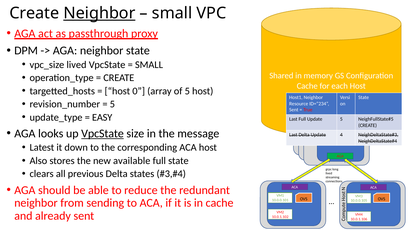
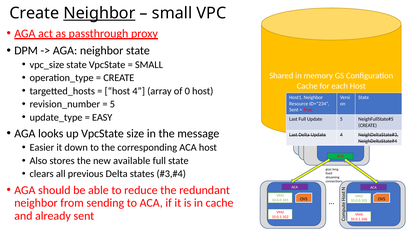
vpc_size lived: lived -> state
host 0: 0 -> 4
of 5: 5 -> 0
VpcState at (103, 134) underline: present -> none
Latest: Latest -> Easier
